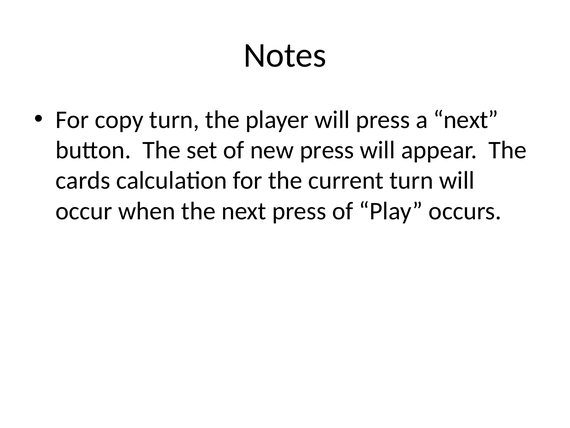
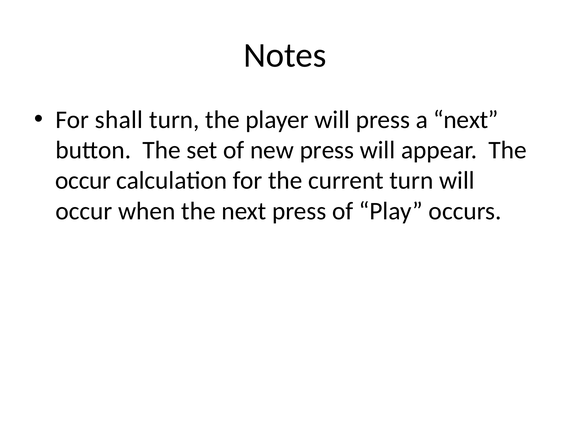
copy: copy -> shall
cards at (83, 180): cards -> occur
